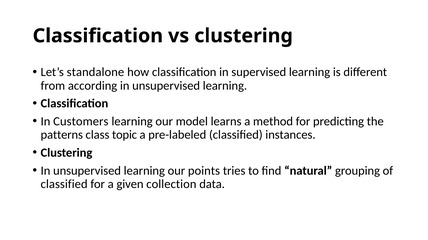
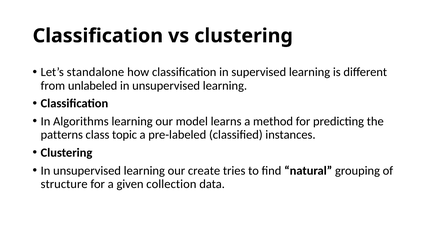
according: according -> unlabeled
Customers: Customers -> Algorithms
points: points -> create
classified at (64, 185): classified -> structure
